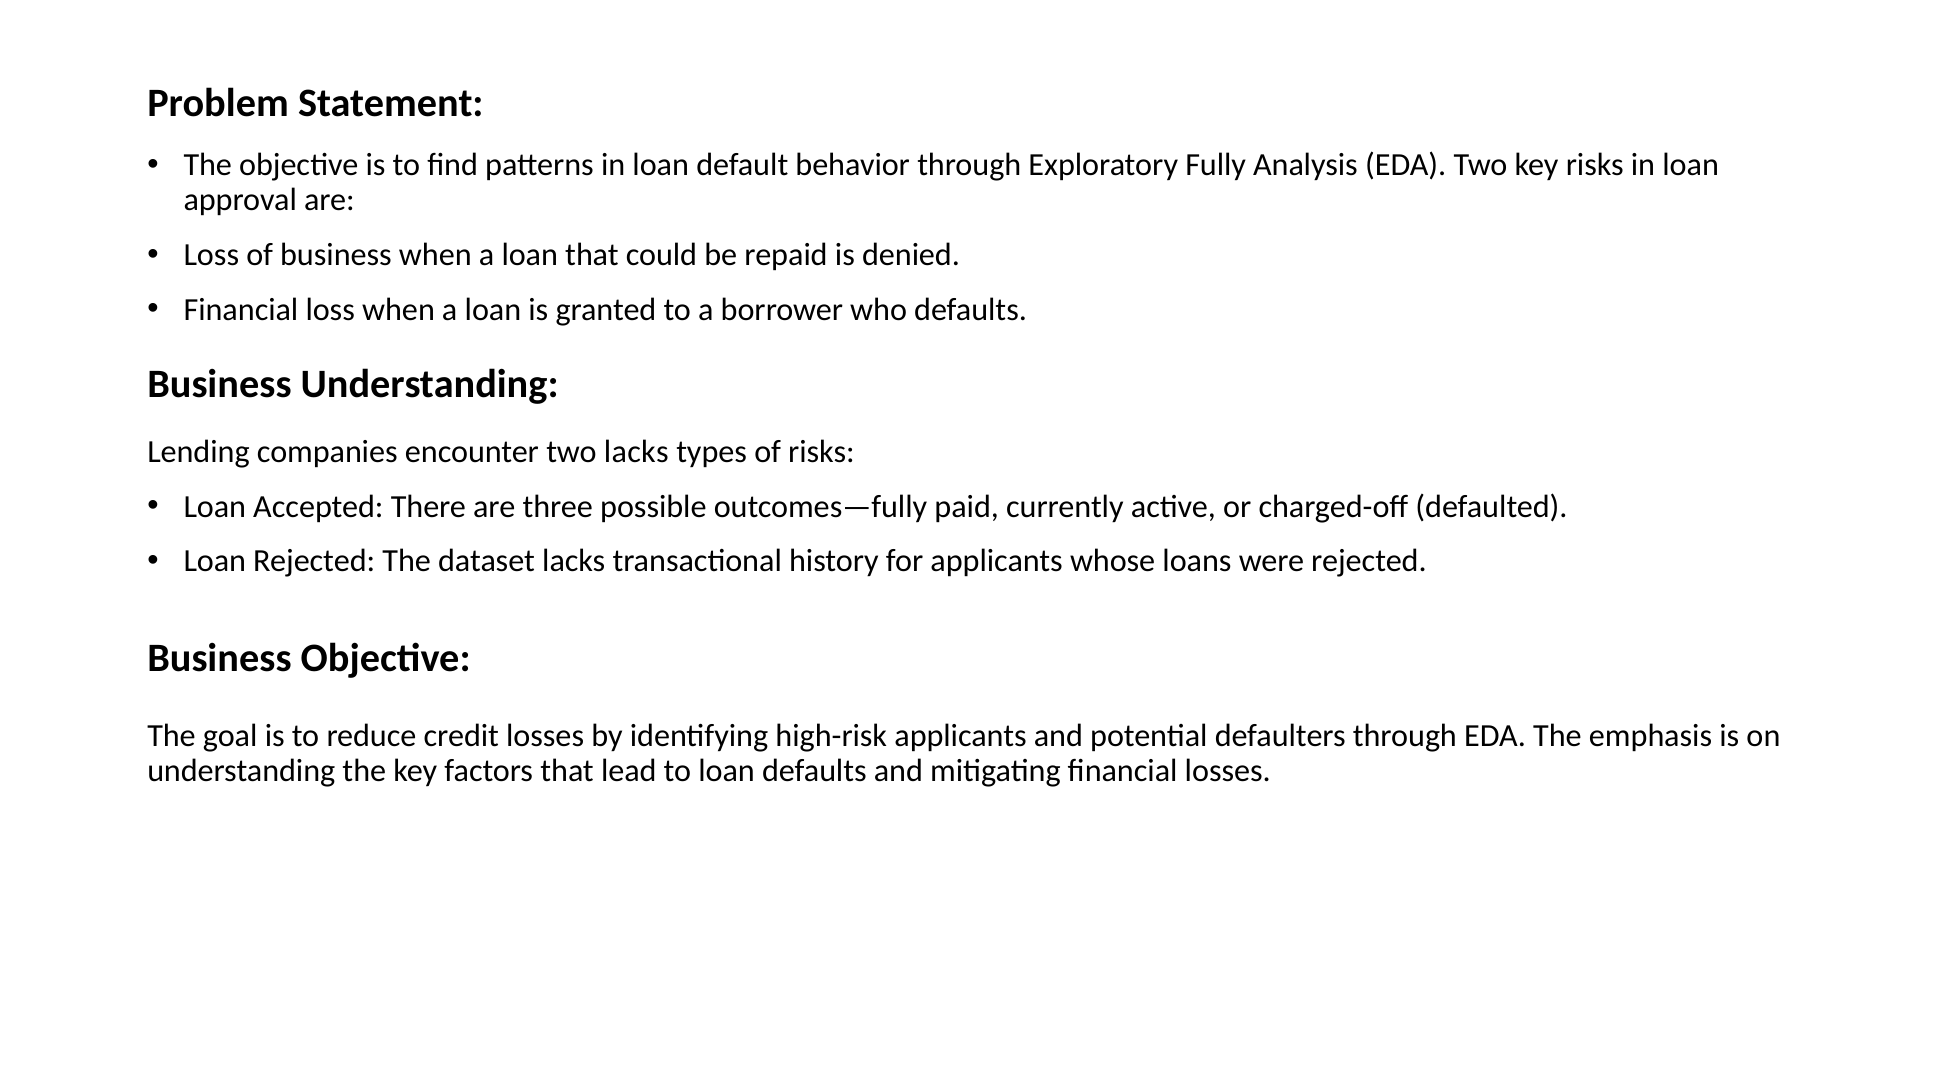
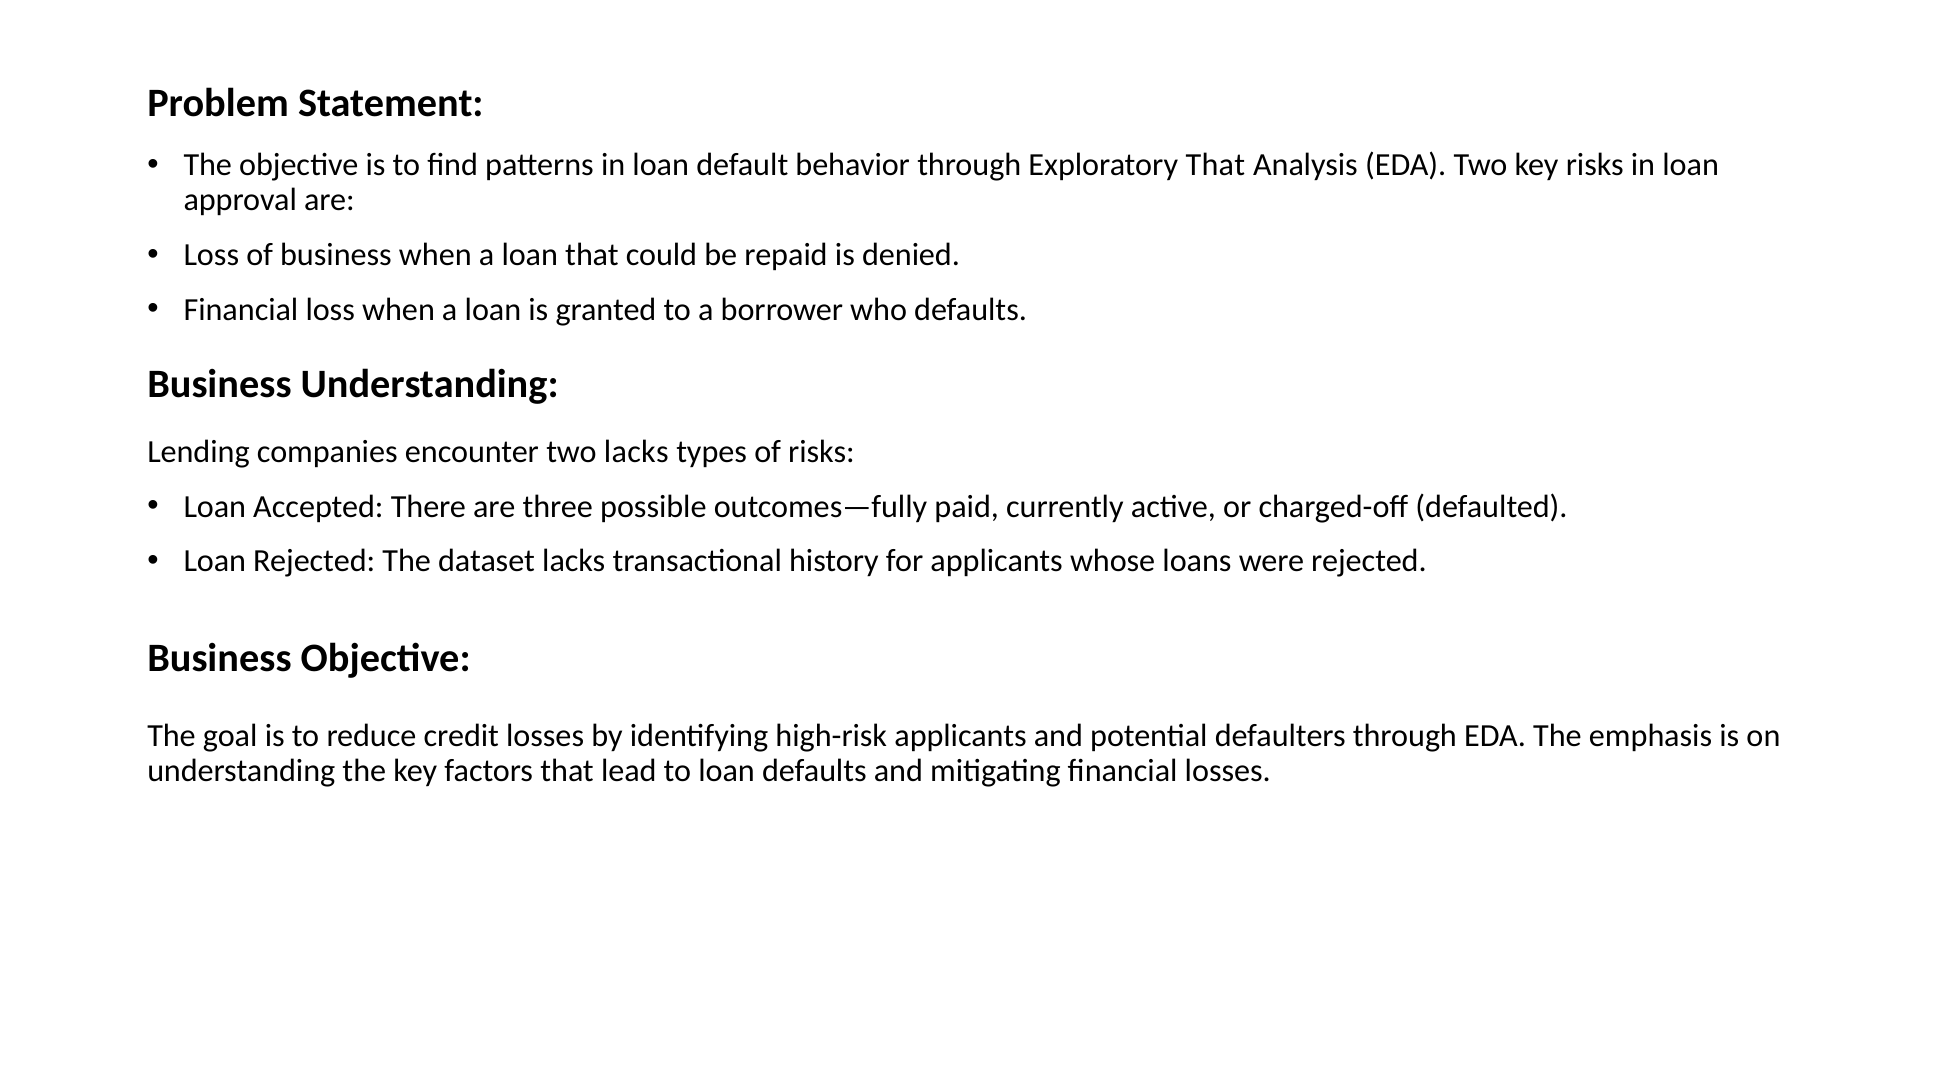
Exploratory Fully: Fully -> That
